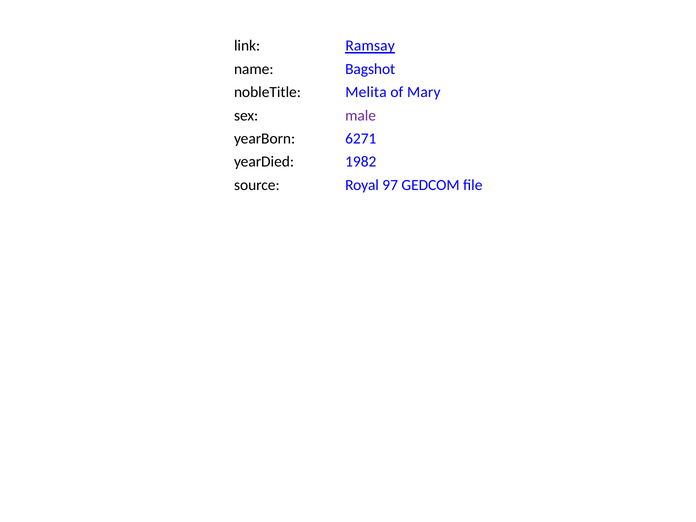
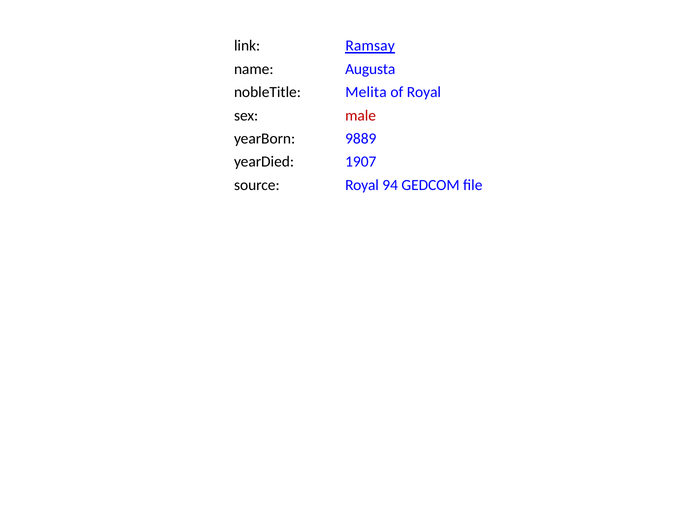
Bagshot: Bagshot -> Augusta
of Mary: Mary -> Royal
male colour: purple -> red
6271: 6271 -> 9889
1982: 1982 -> 1907
97: 97 -> 94
